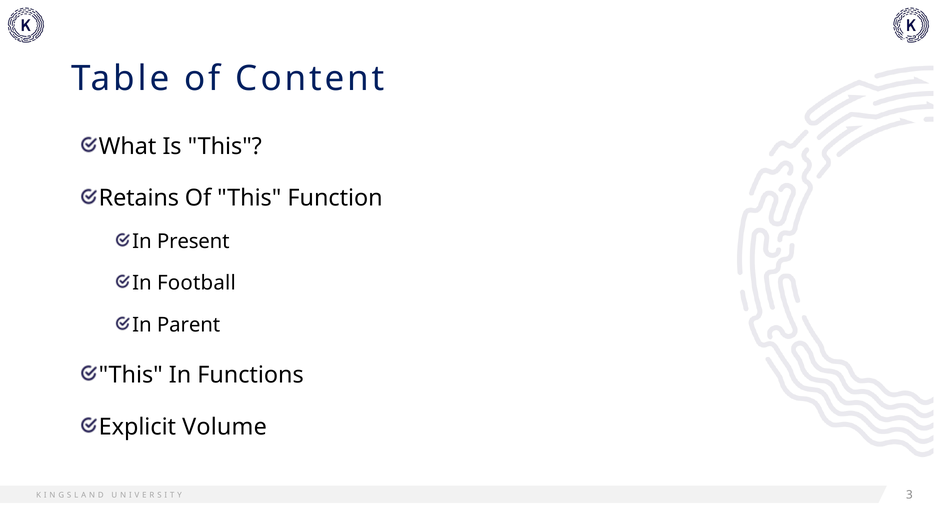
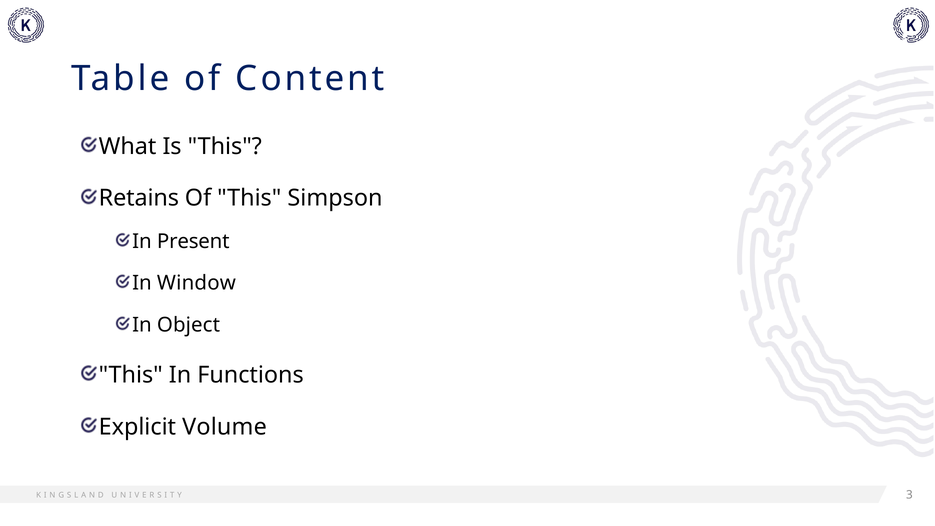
Function: Function -> Simpson
Football: Football -> Window
Parent: Parent -> Object
